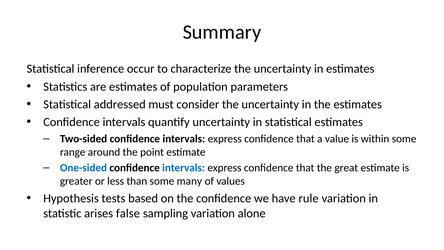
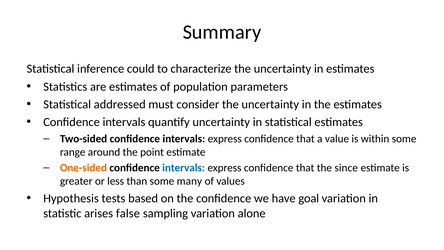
occur: occur -> could
One-sided colour: blue -> orange
great: great -> since
rule: rule -> goal
